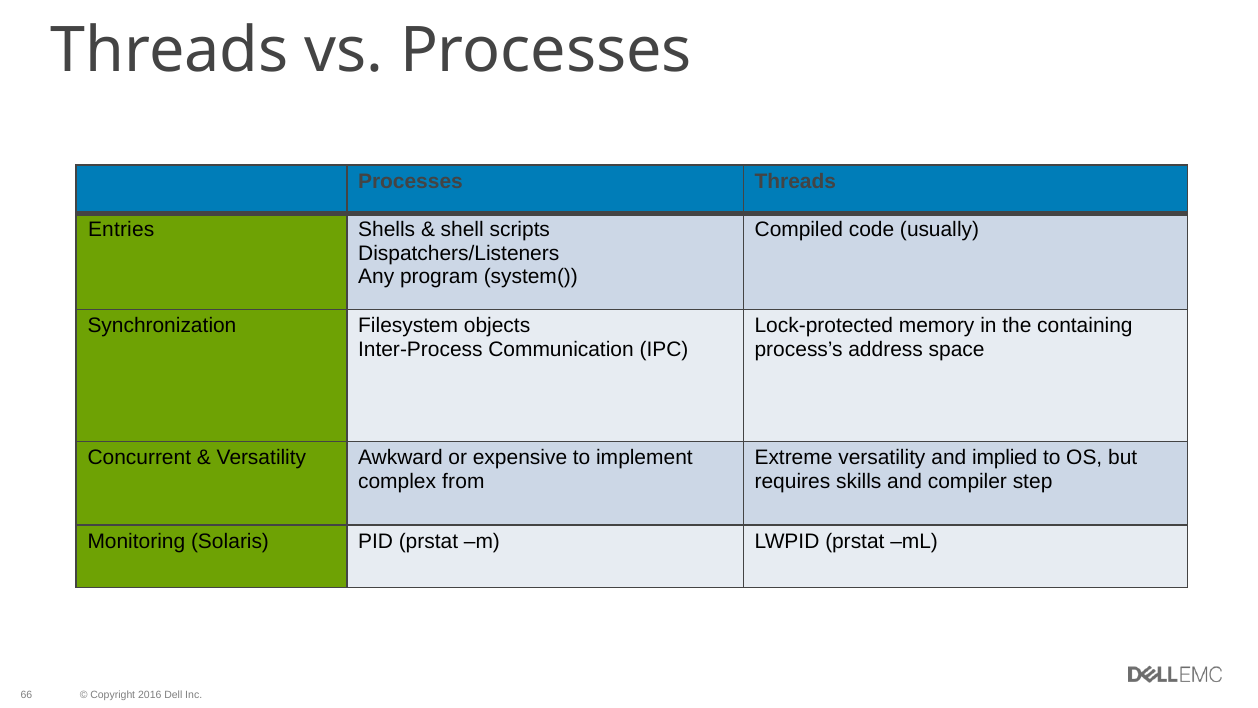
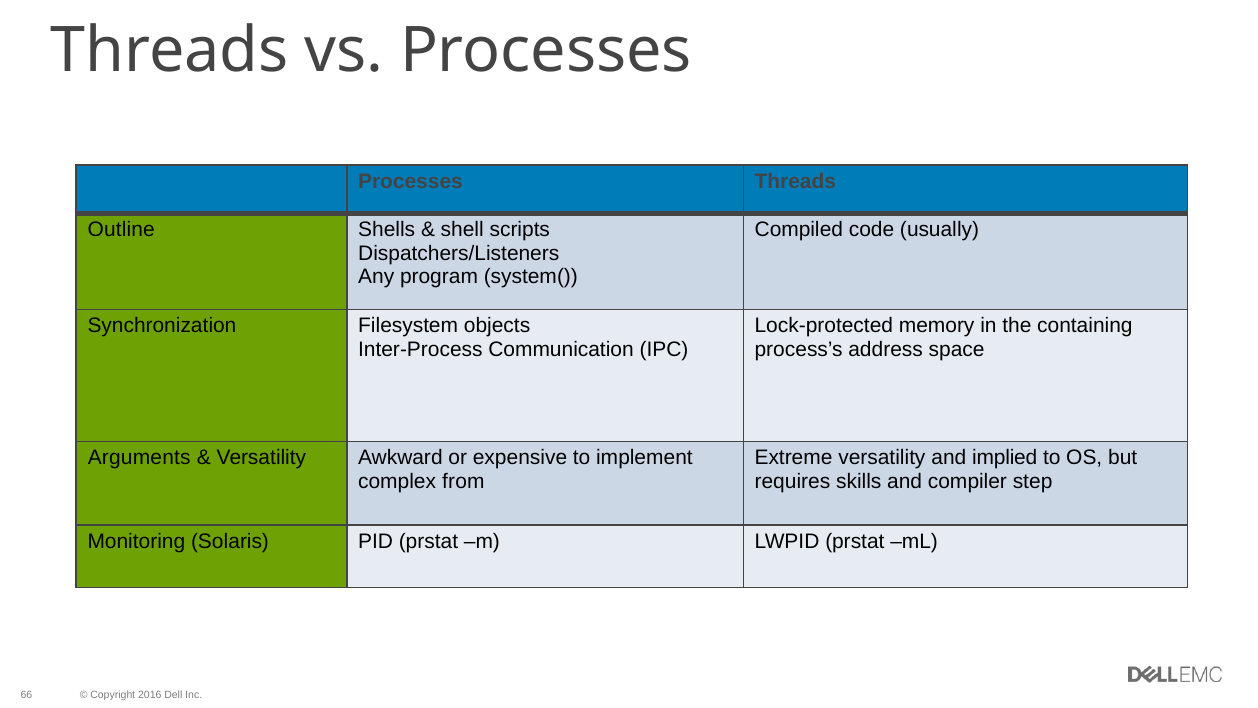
Entries: Entries -> Outline
Concurrent: Concurrent -> Arguments
